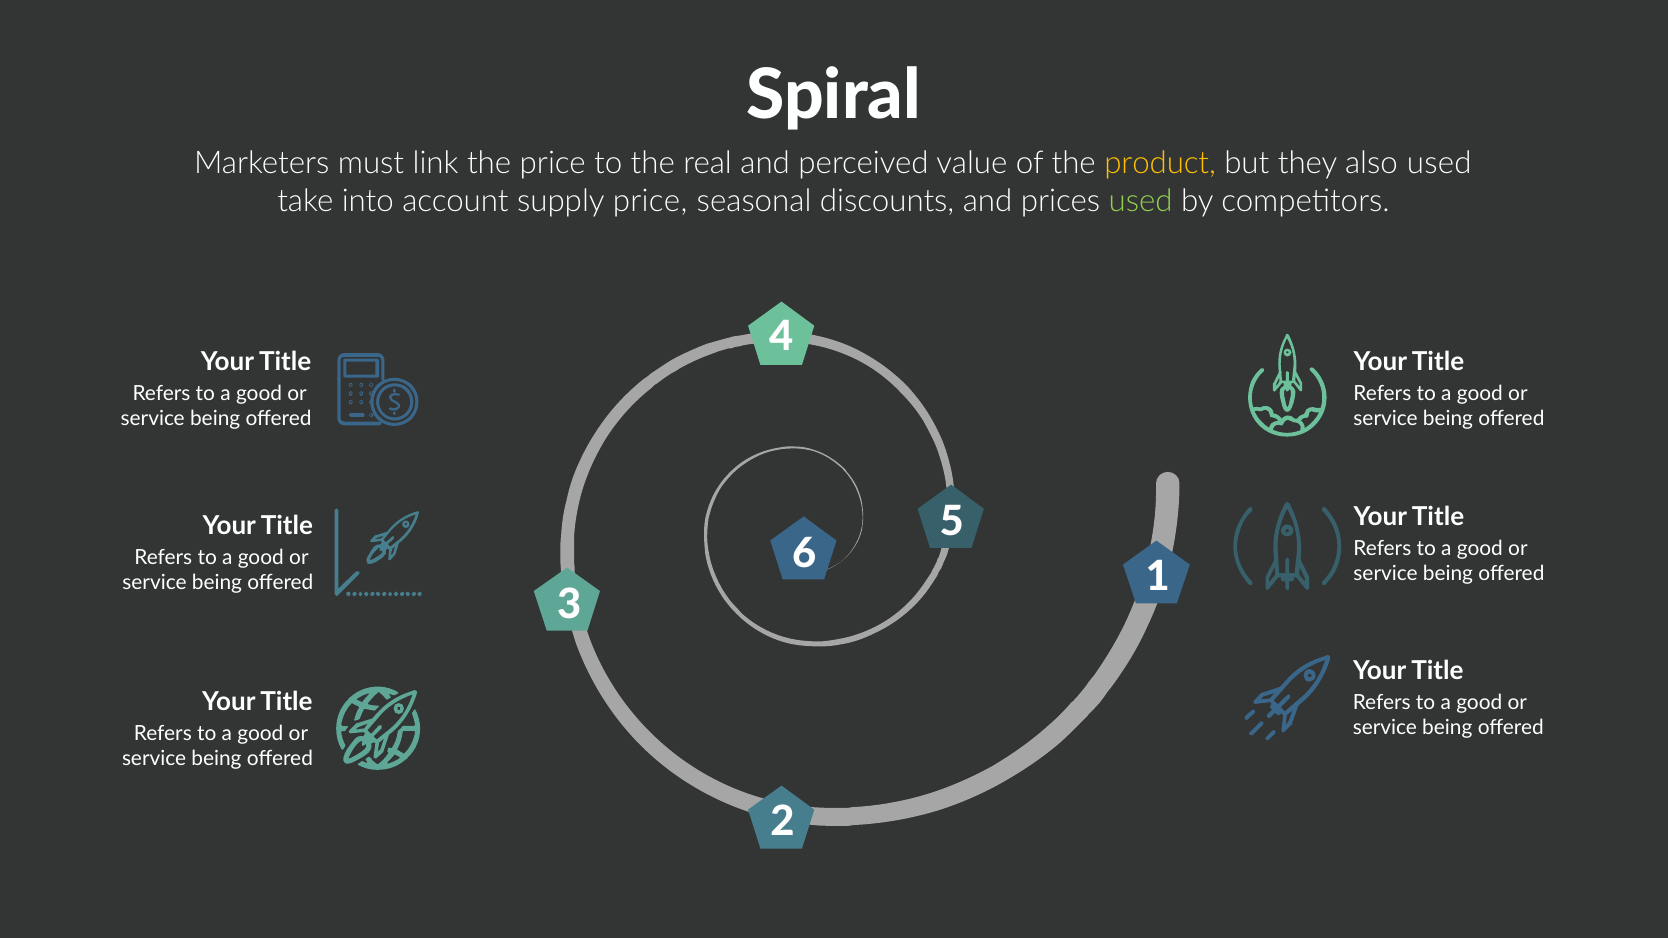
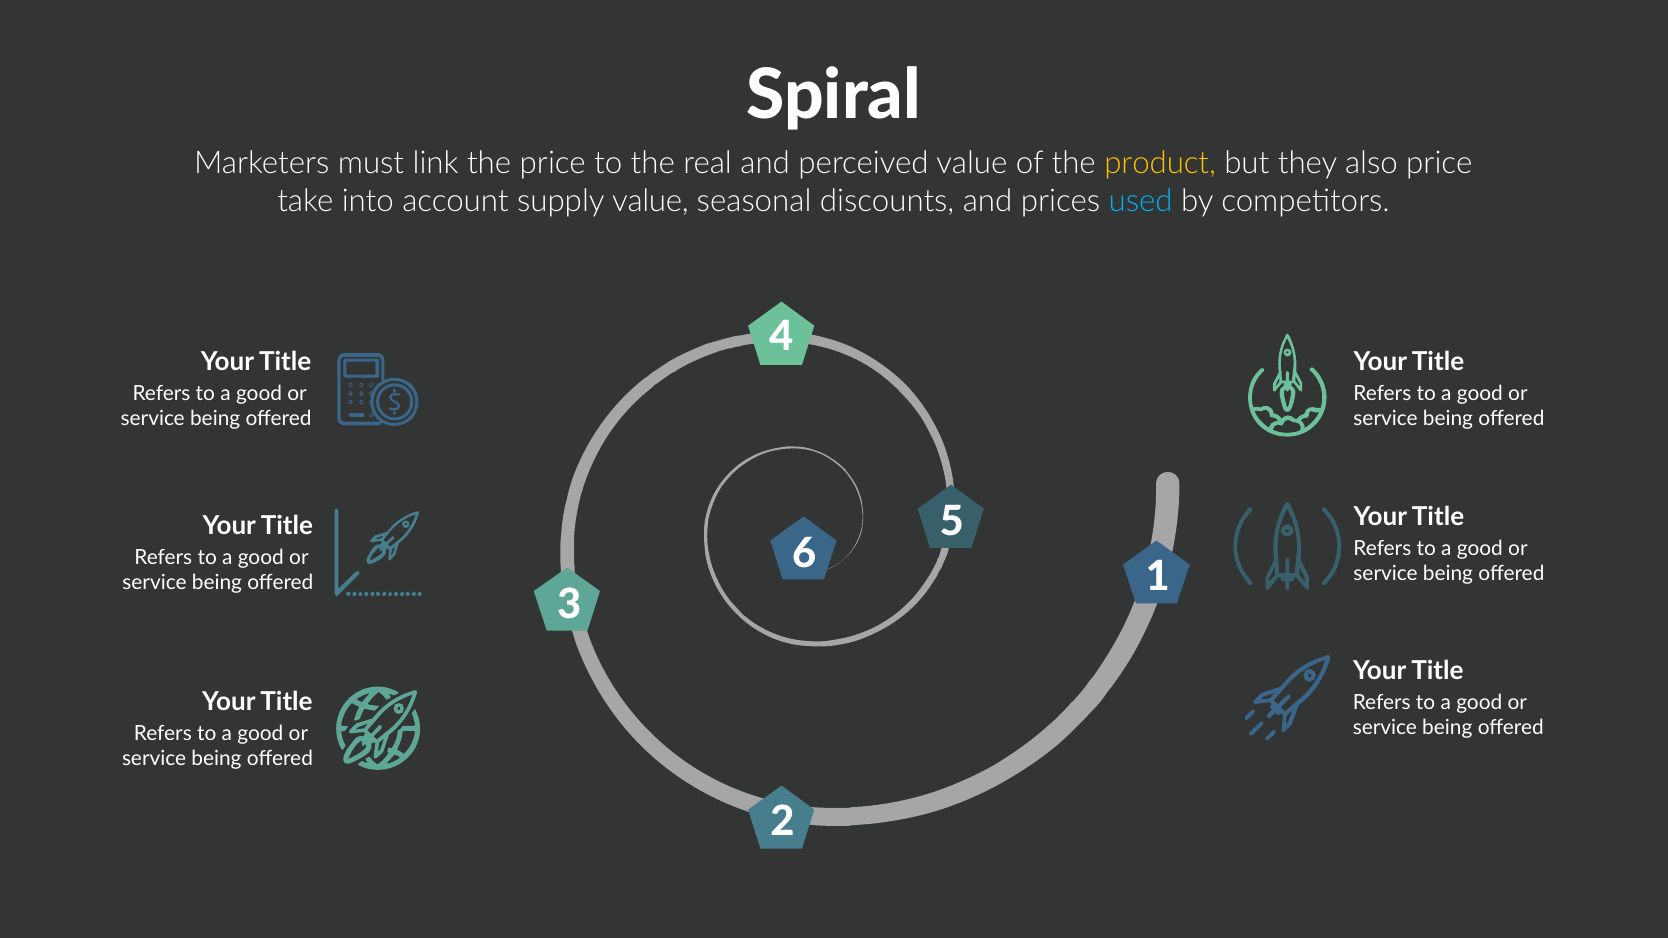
also used: used -> price
supply price: price -> value
used at (1141, 201) colour: light green -> light blue
